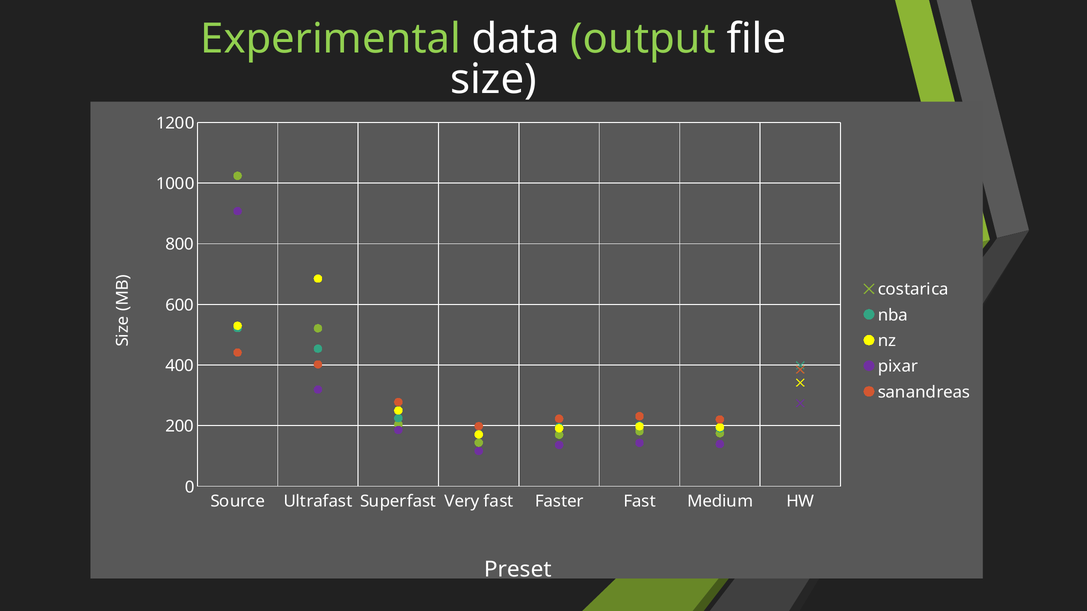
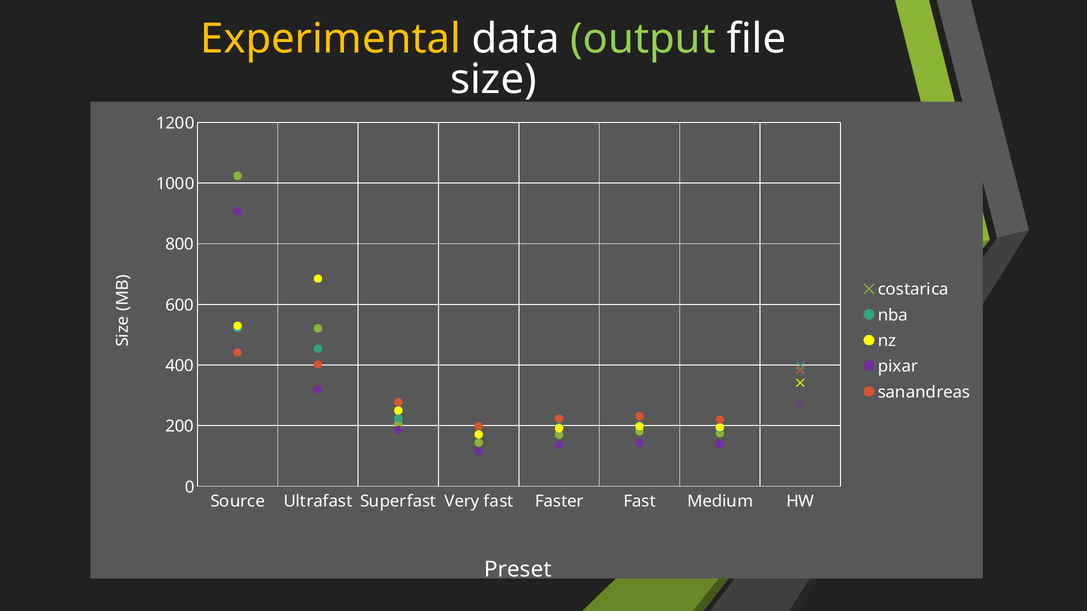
Experimental colour: light green -> yellow
